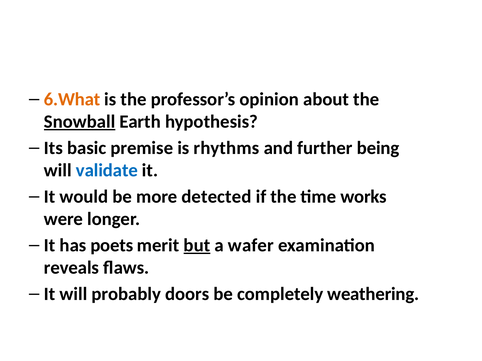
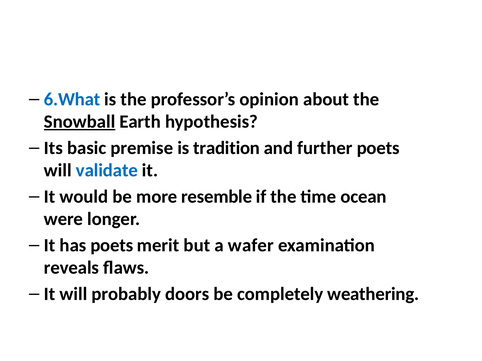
6.What colour: orange -> blue
rhythms: rhythms -> tradition
further being: being -> poets
detected: detected -> resemble
works: works -> ocean
but underline: present -> none
